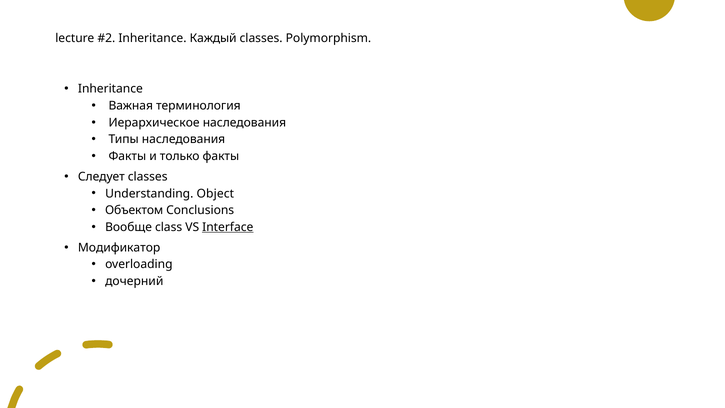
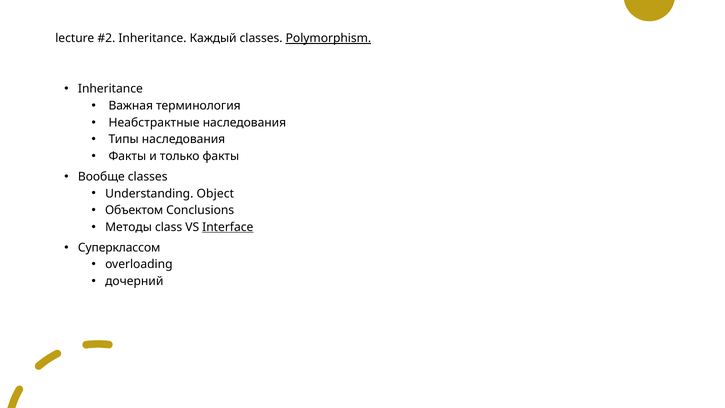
Polymorphism underline: none -> present
Иерархическое: Иерархическое -> Неабстрактные
Следует: Следует -> Вообще
Вообще: Вообще -> Методы
Модификатор: Модификатор -> Суперклассом
